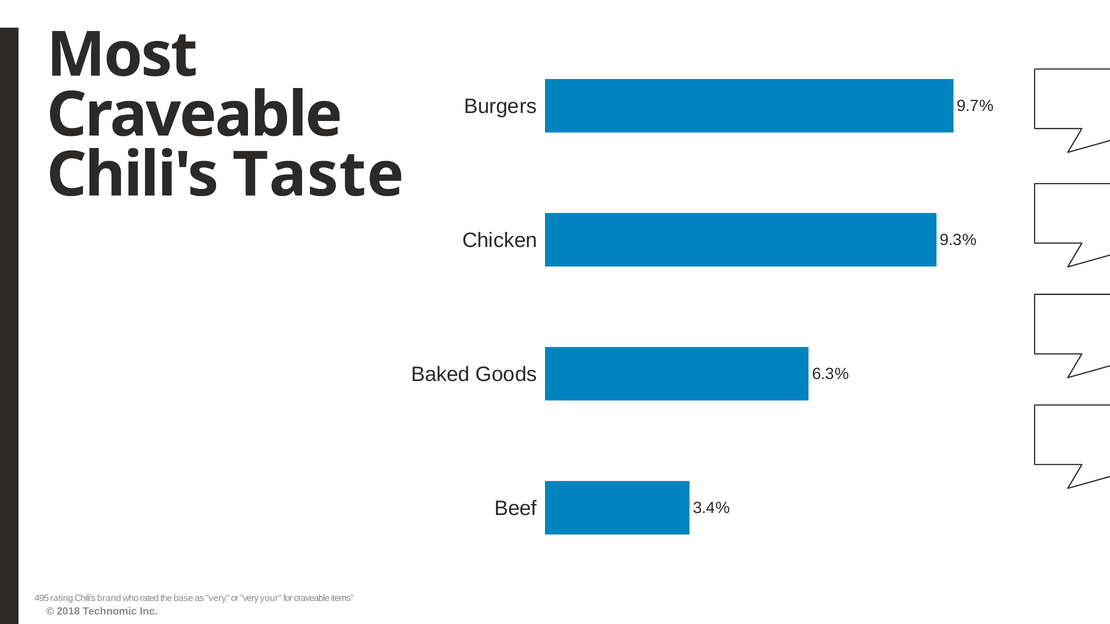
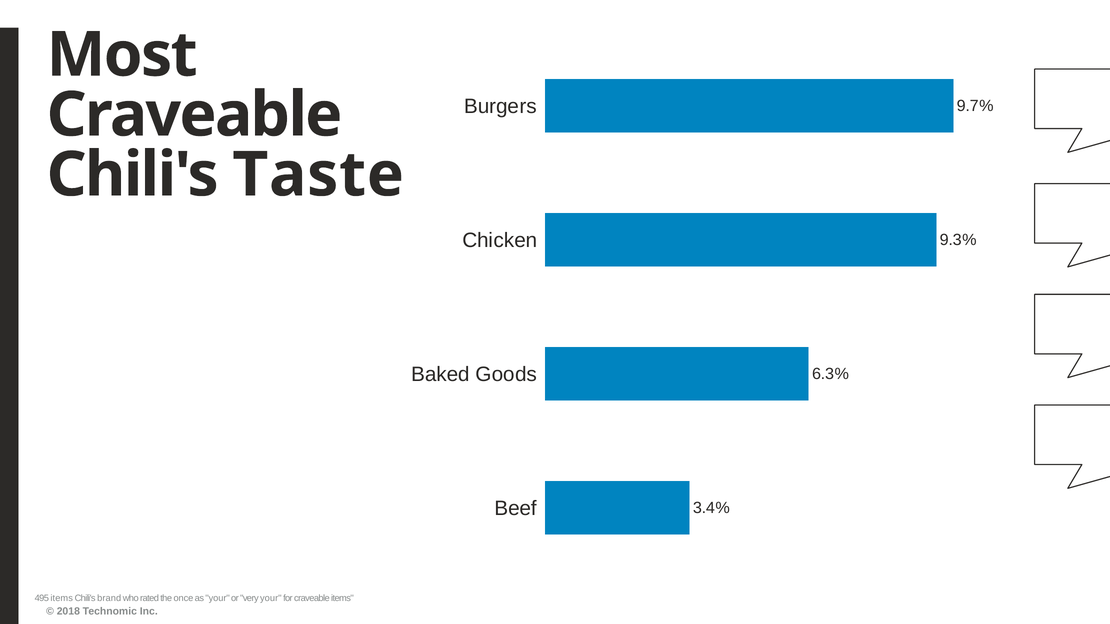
495 rating: rating -> items
base: base -> once
as very: very -> your
